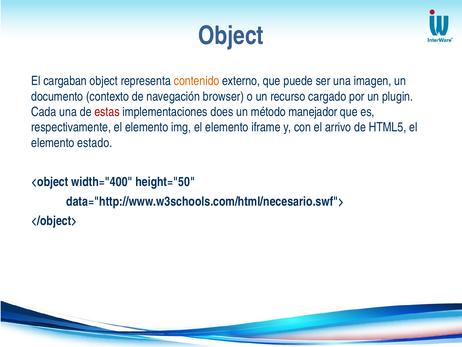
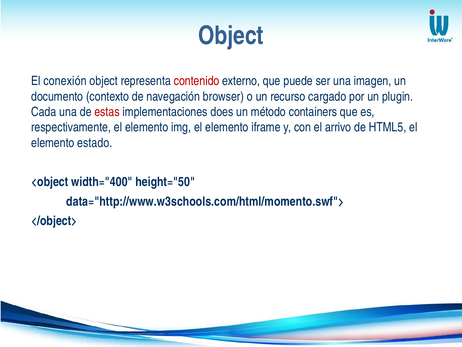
cargaban: cargaban -> conexión
contenido colour: orange -> red
manejador: manejador -> containers
data="http://www.w3schools.com/html/necesario.swf">: data="http://www.w3schools.com/html/necesario.swf"> -> data="http://www.w3schools.com/html/momento.swf">
